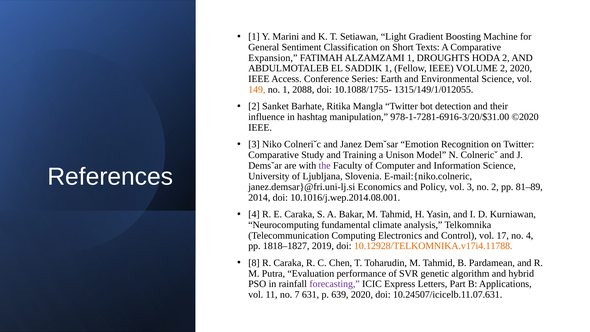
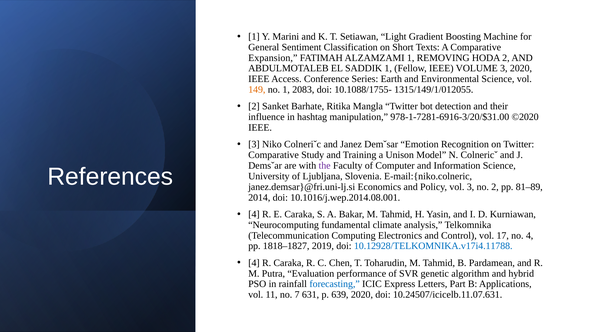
DROUGHTS: DROUGHTS -> REMOVING
VOLUME 2: 2 -> 3
2088: 2088 -> 2083
10.12928/TELKOMNIKA.v17i4.11788 colour: orange -> blue
8 at (254, 263): 8 -> 4
forecasting colour: purple -> blue
